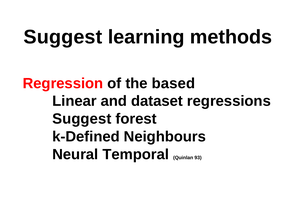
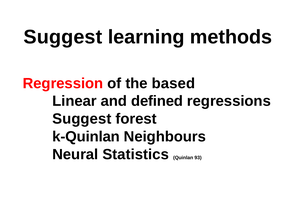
dataset: dataset -> defined
k-Defined: k-Defined -> k-Quinlan
Temporal: Temporal -> Statistics
